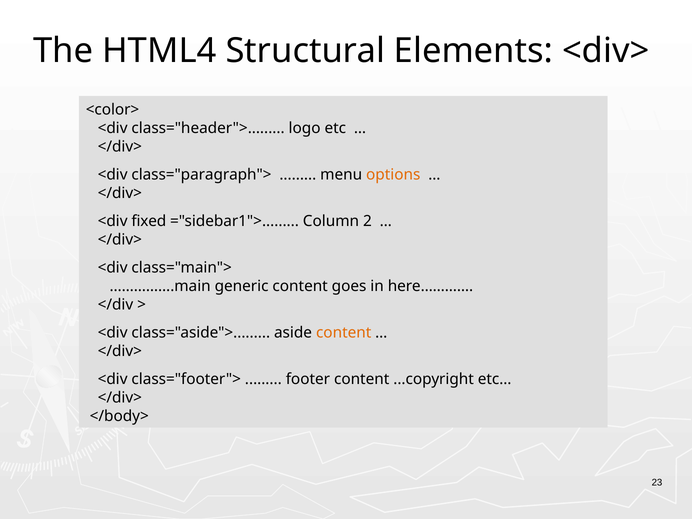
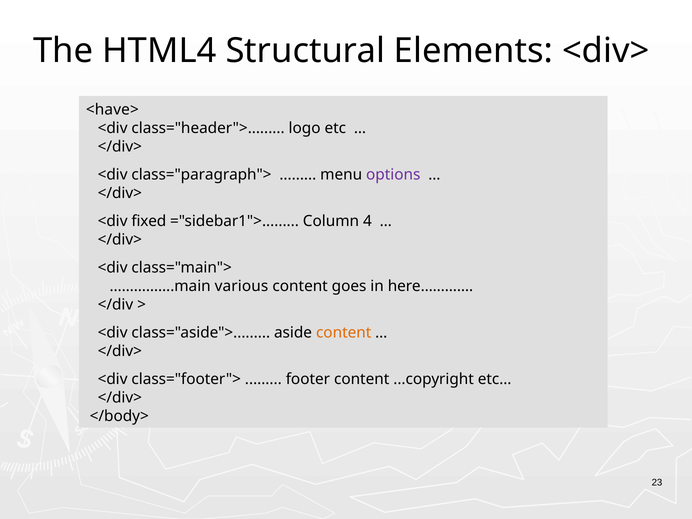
<color>: <color> -> <have>
options colour: orange -> purple
2: 2 -> 4
generic: generic -> various
